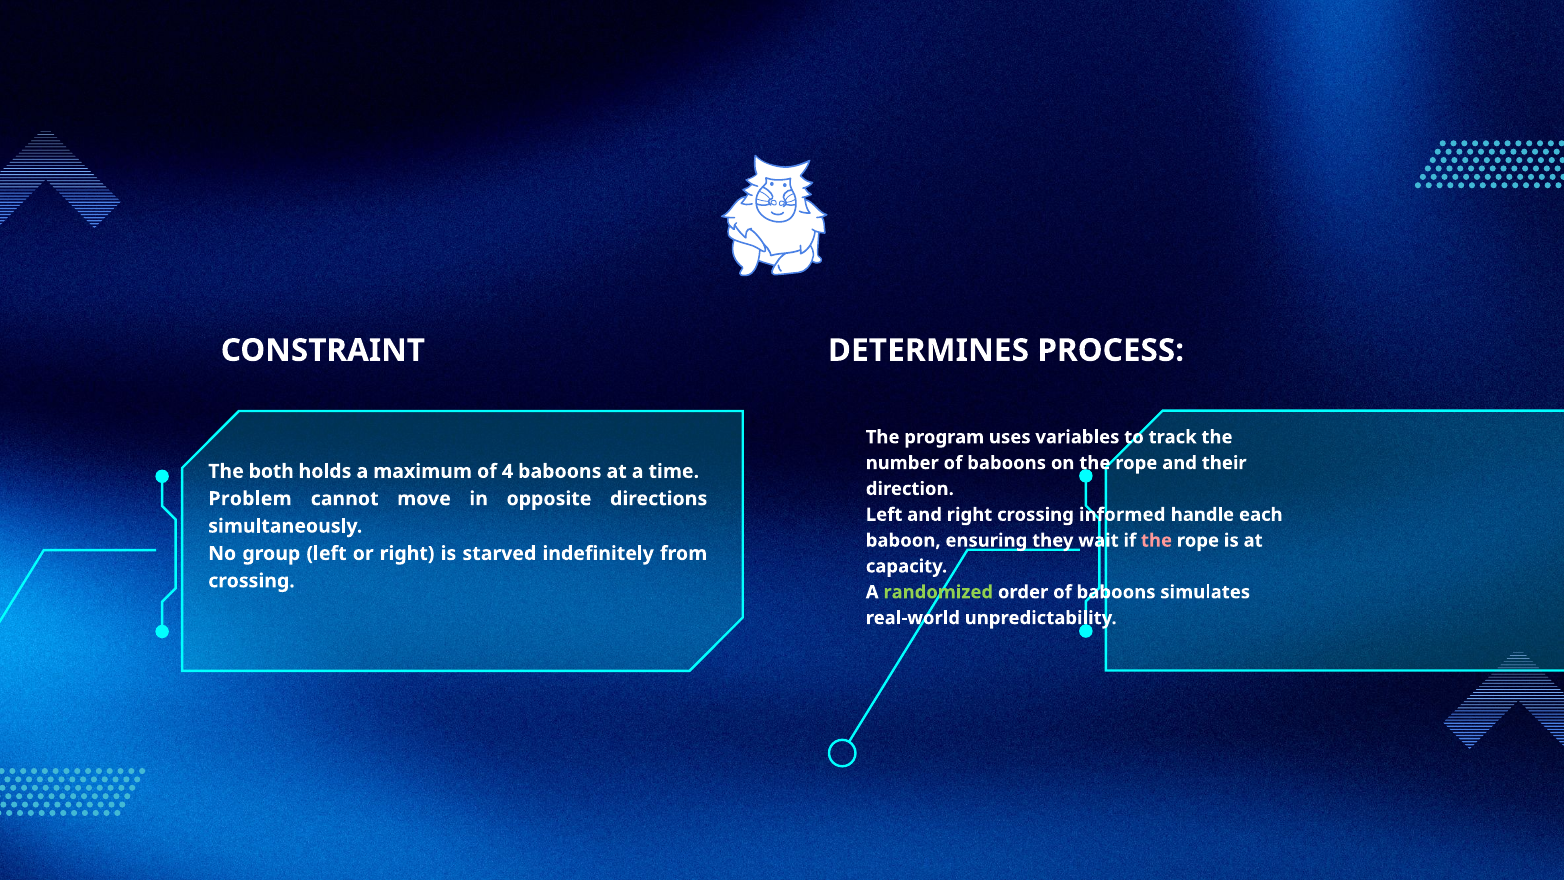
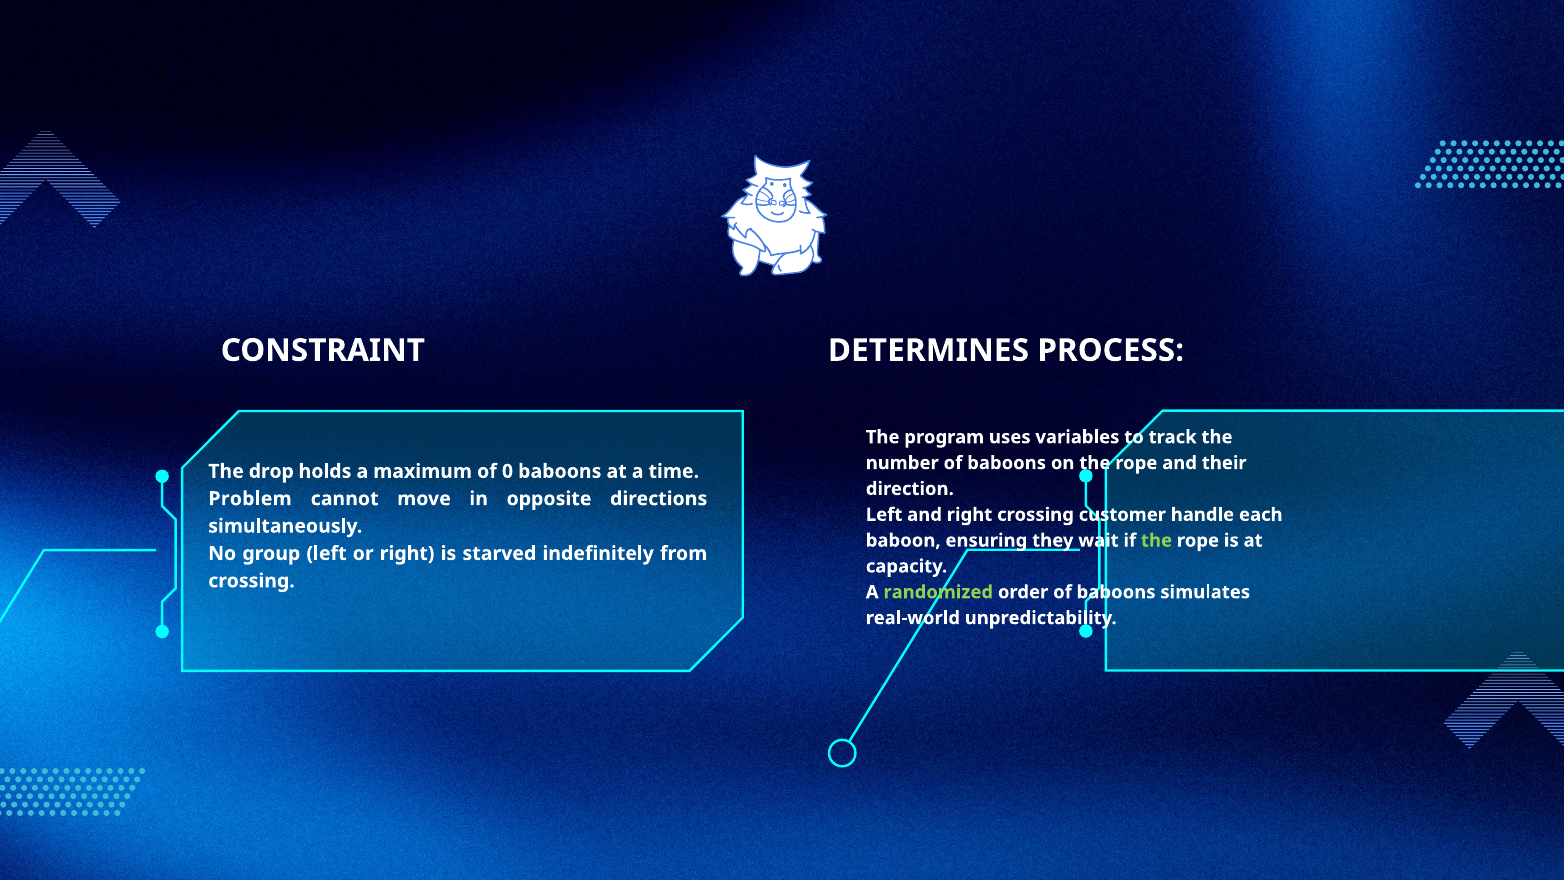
both: both -> drop
4: 4 -> 0
informed: informed -> customer
the at (1157, 540) colour: pink -> light green
